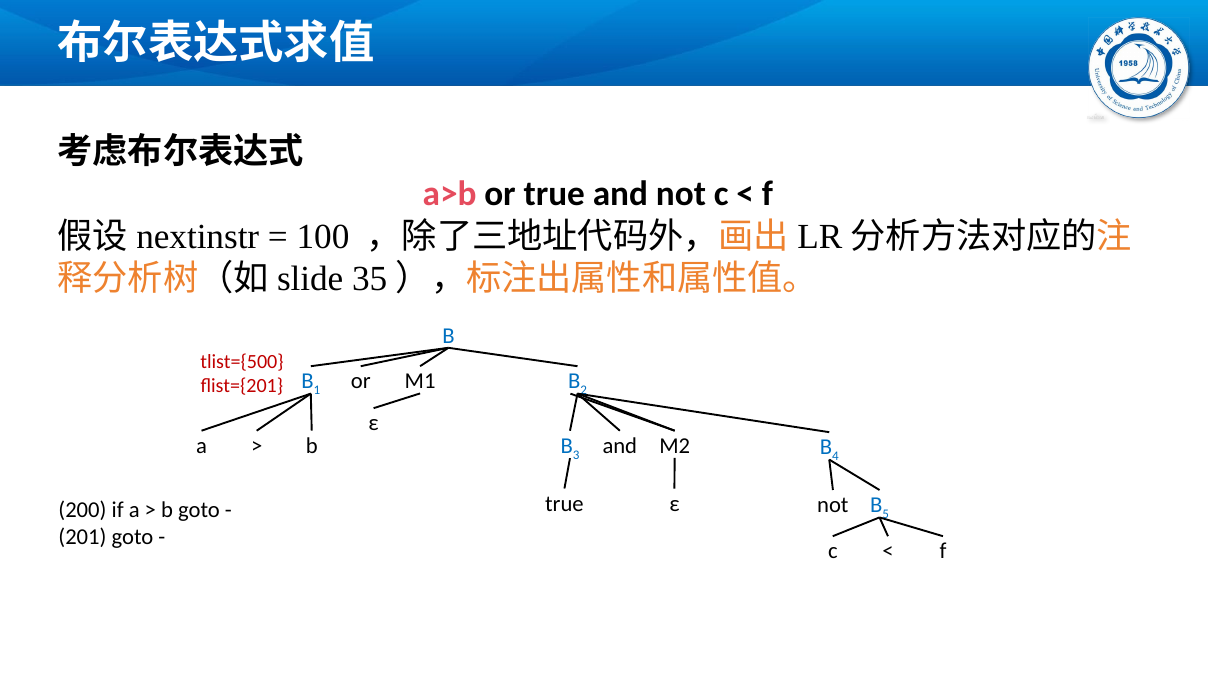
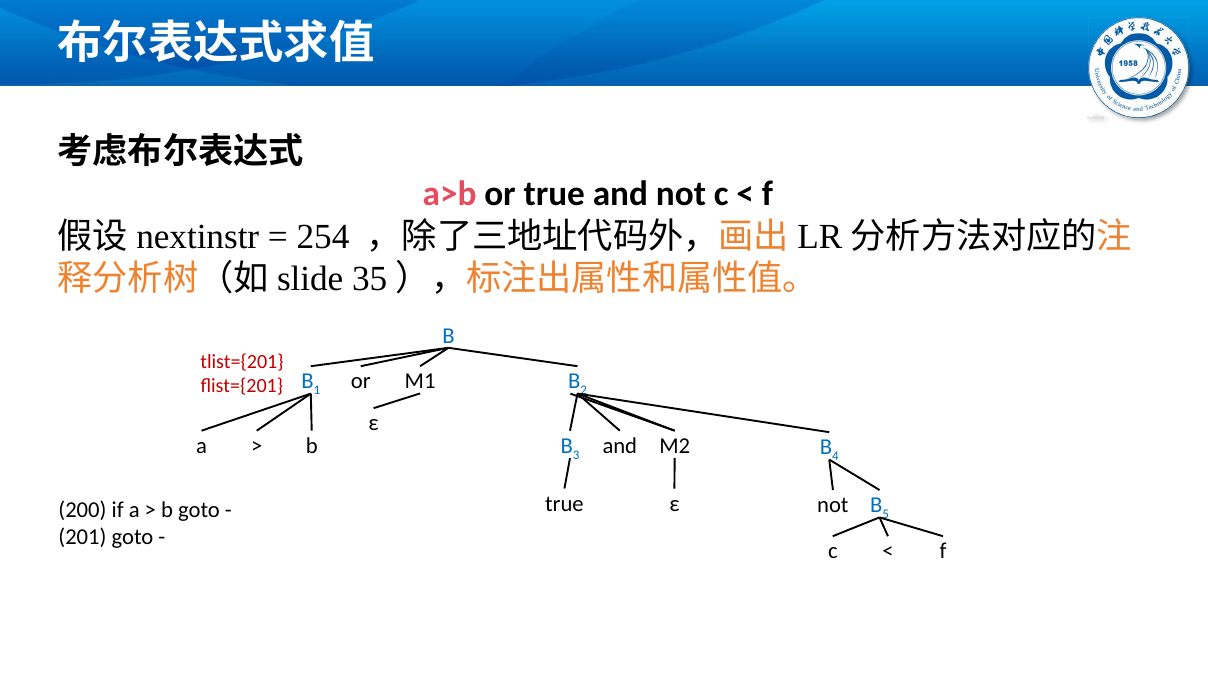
100: 100 -> 254
tlist={500: tlist={500 -> tlist={201
